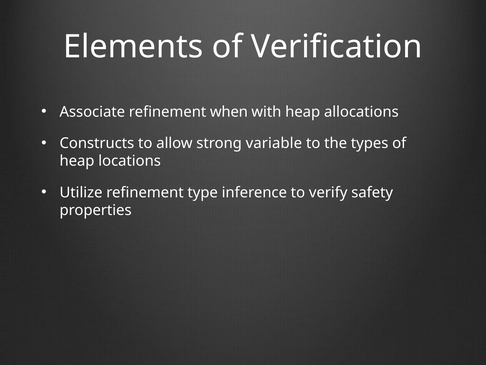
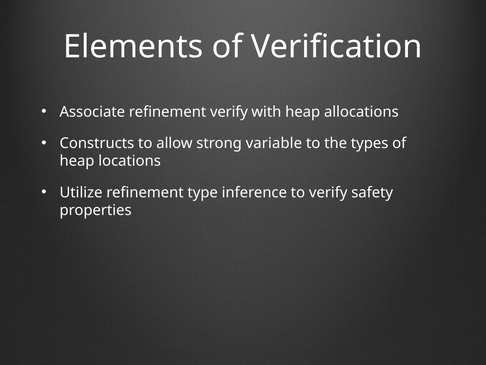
refinement when: when -> verify
